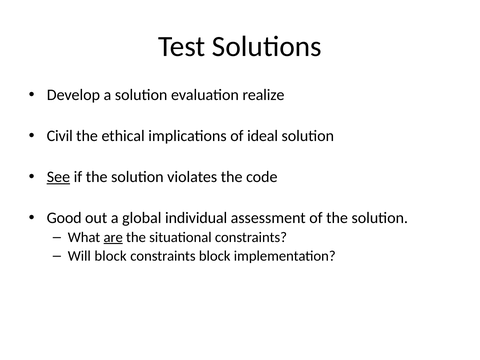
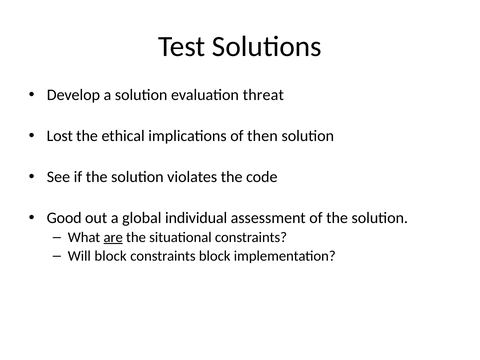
realize: realize -> threat
Civil: Civil -> Lost
ideal: ideal -> then
See underline: present -> none
